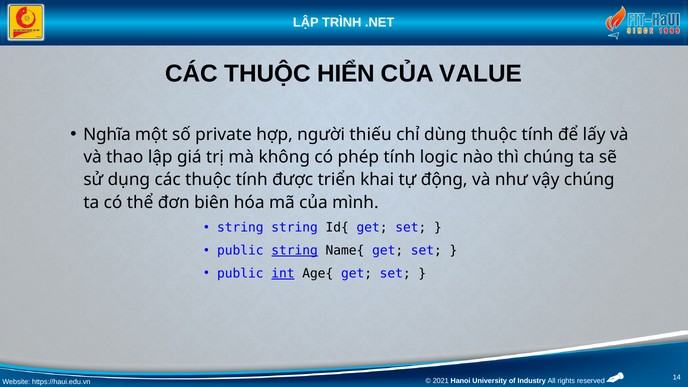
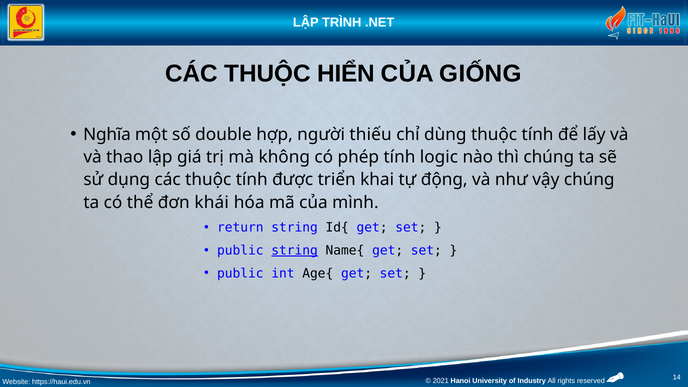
VALUE: VALUE -> GIỐNG
private: private -> double
biên: biên -> khái
string at (240, 228): string -> return
int underline: present -> none
